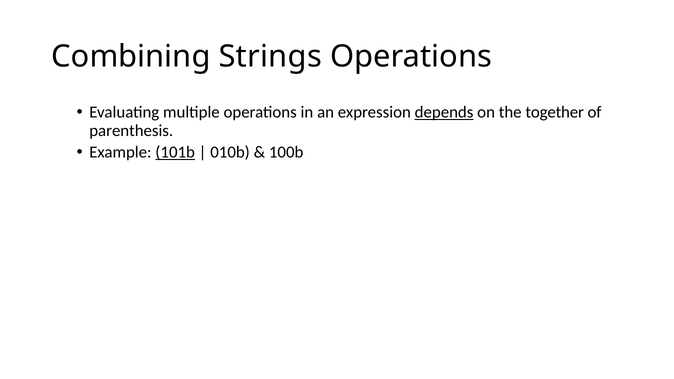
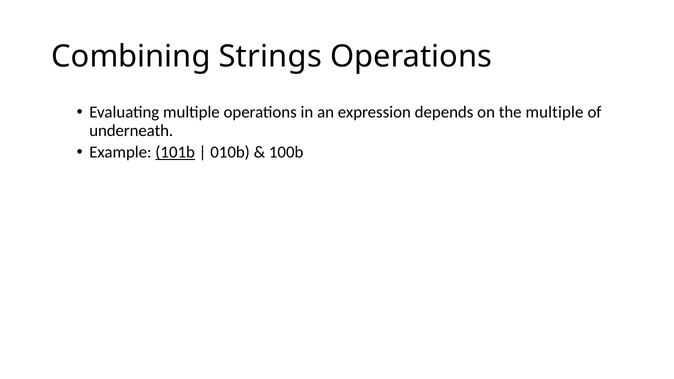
depends underline: present -> none
the together: together -> multiple
parenthesis: parenthesis -> underneath
